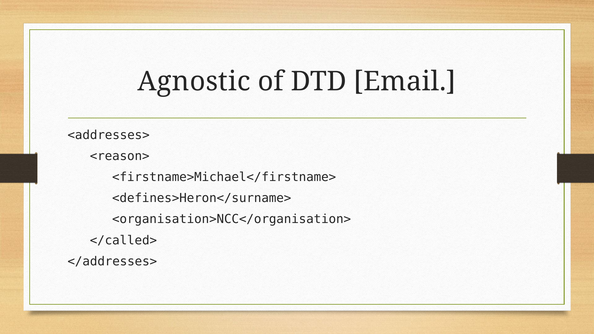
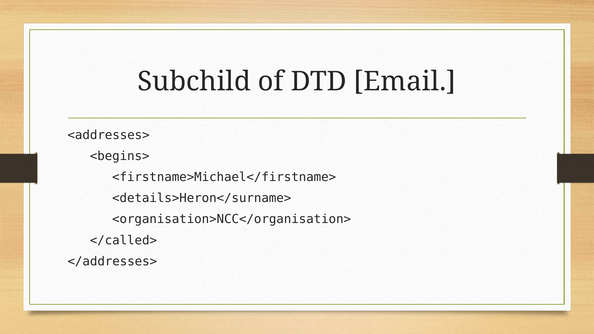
Agnostic: Agnostic -> Subchild
<reason>: <reason> -> <begins>
<defines>Heron</surname>: <defines>Heron</surname> -> <details>Heron</surname>
